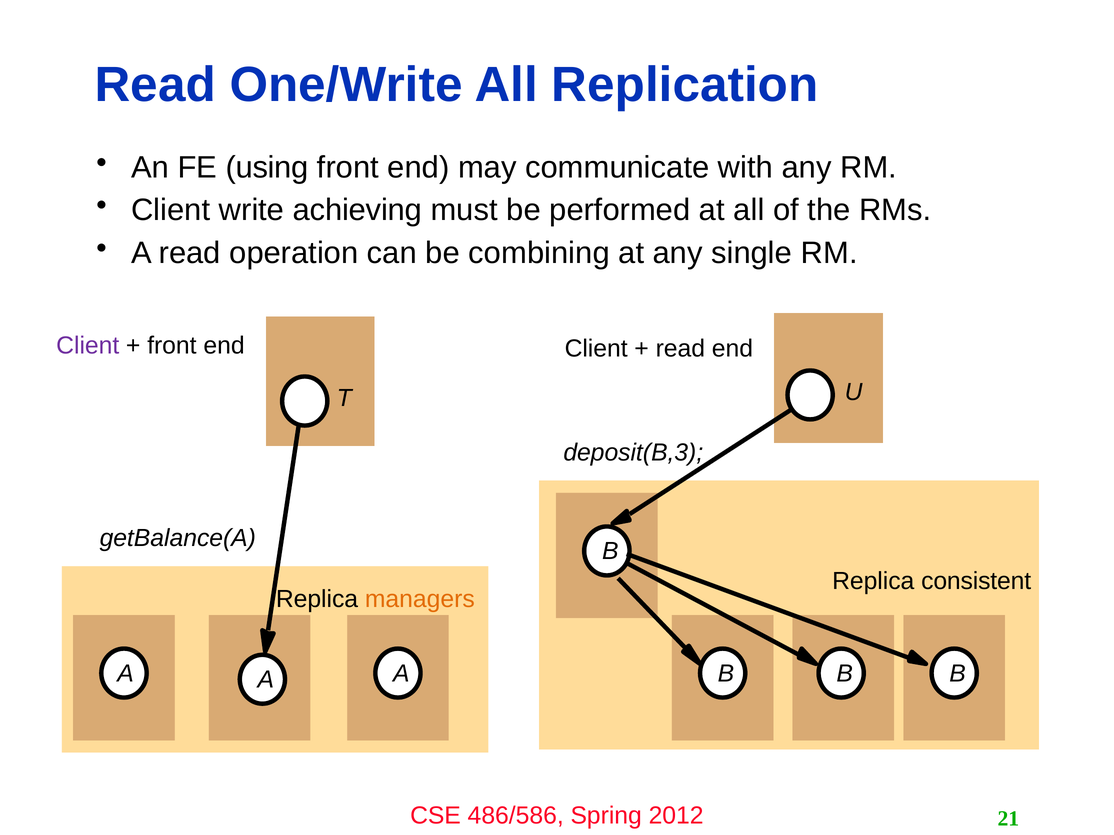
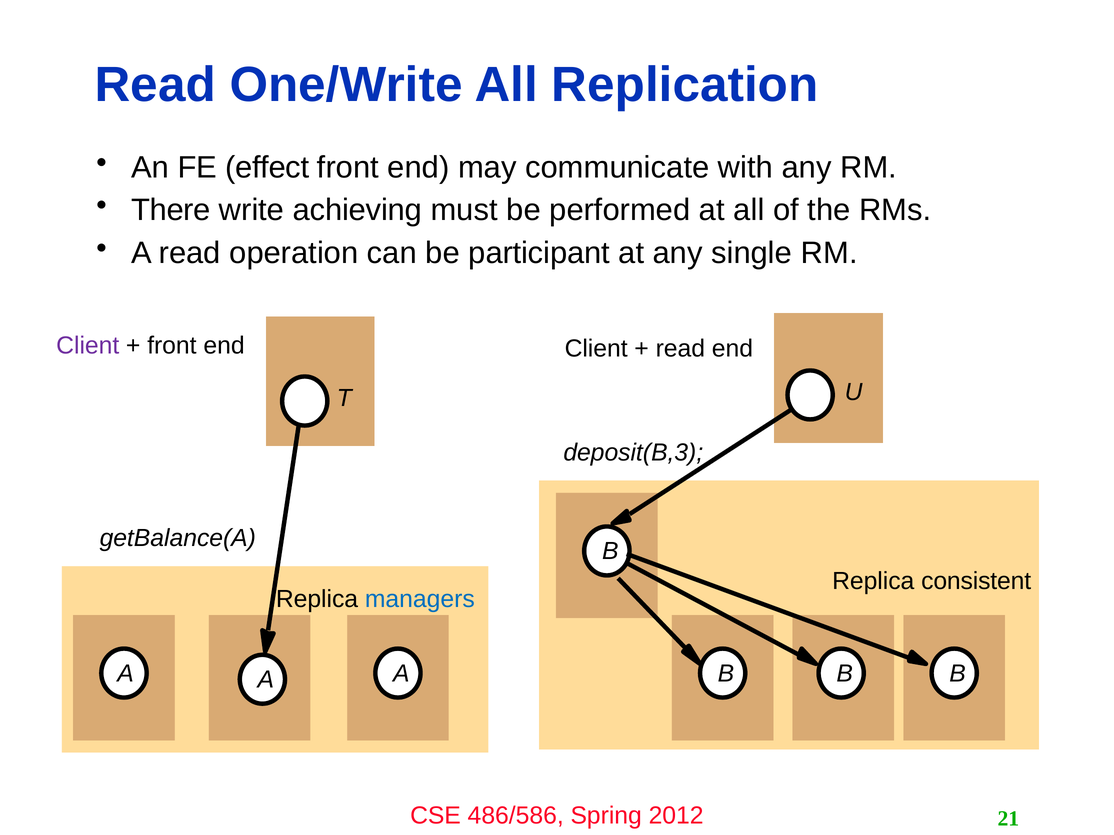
using: using -> effect
Client at (171, 210): Client -> There
combining: combining -> participant
managers colour: orange -> blue
